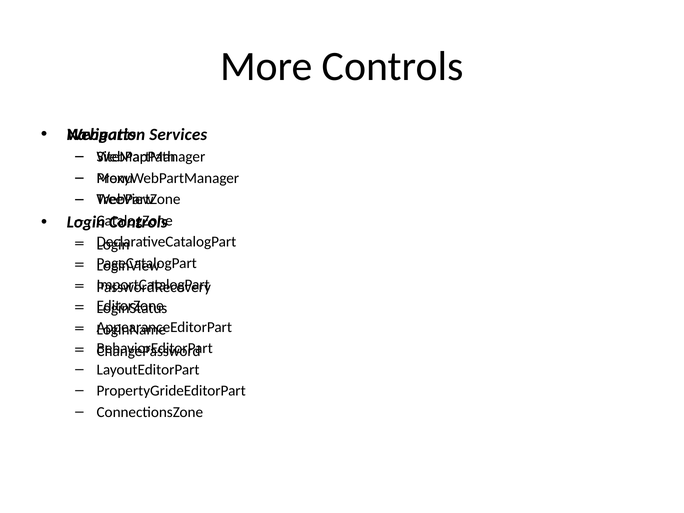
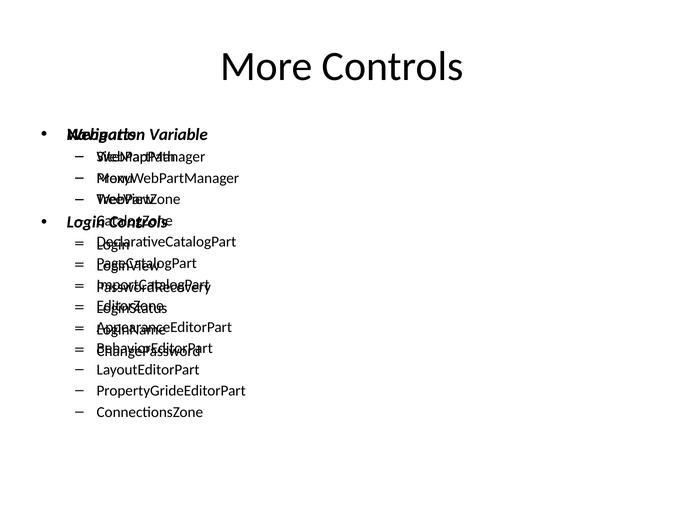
Services: Services -> Variable
